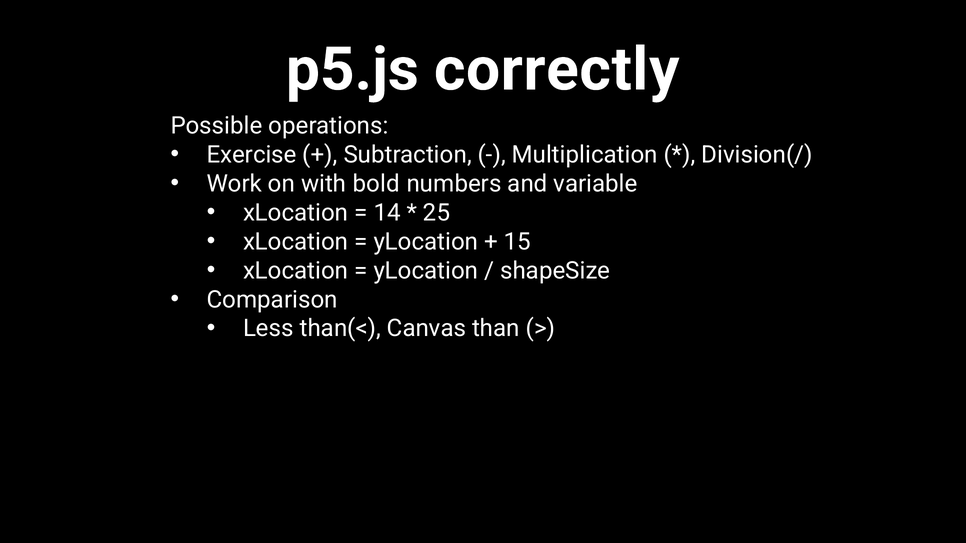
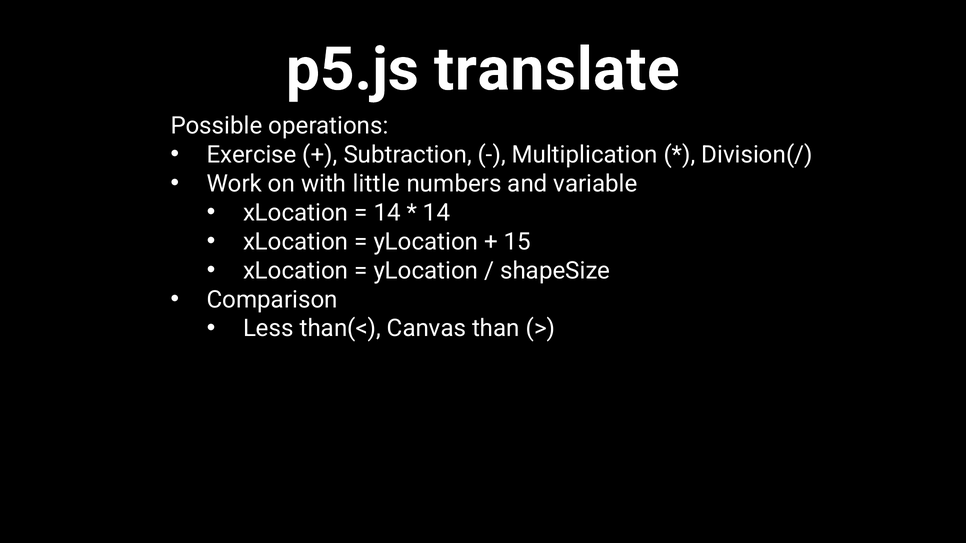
correctly: correctly -> translate
bold: bold -> little
25 at (437, 213): 25 -> 14
